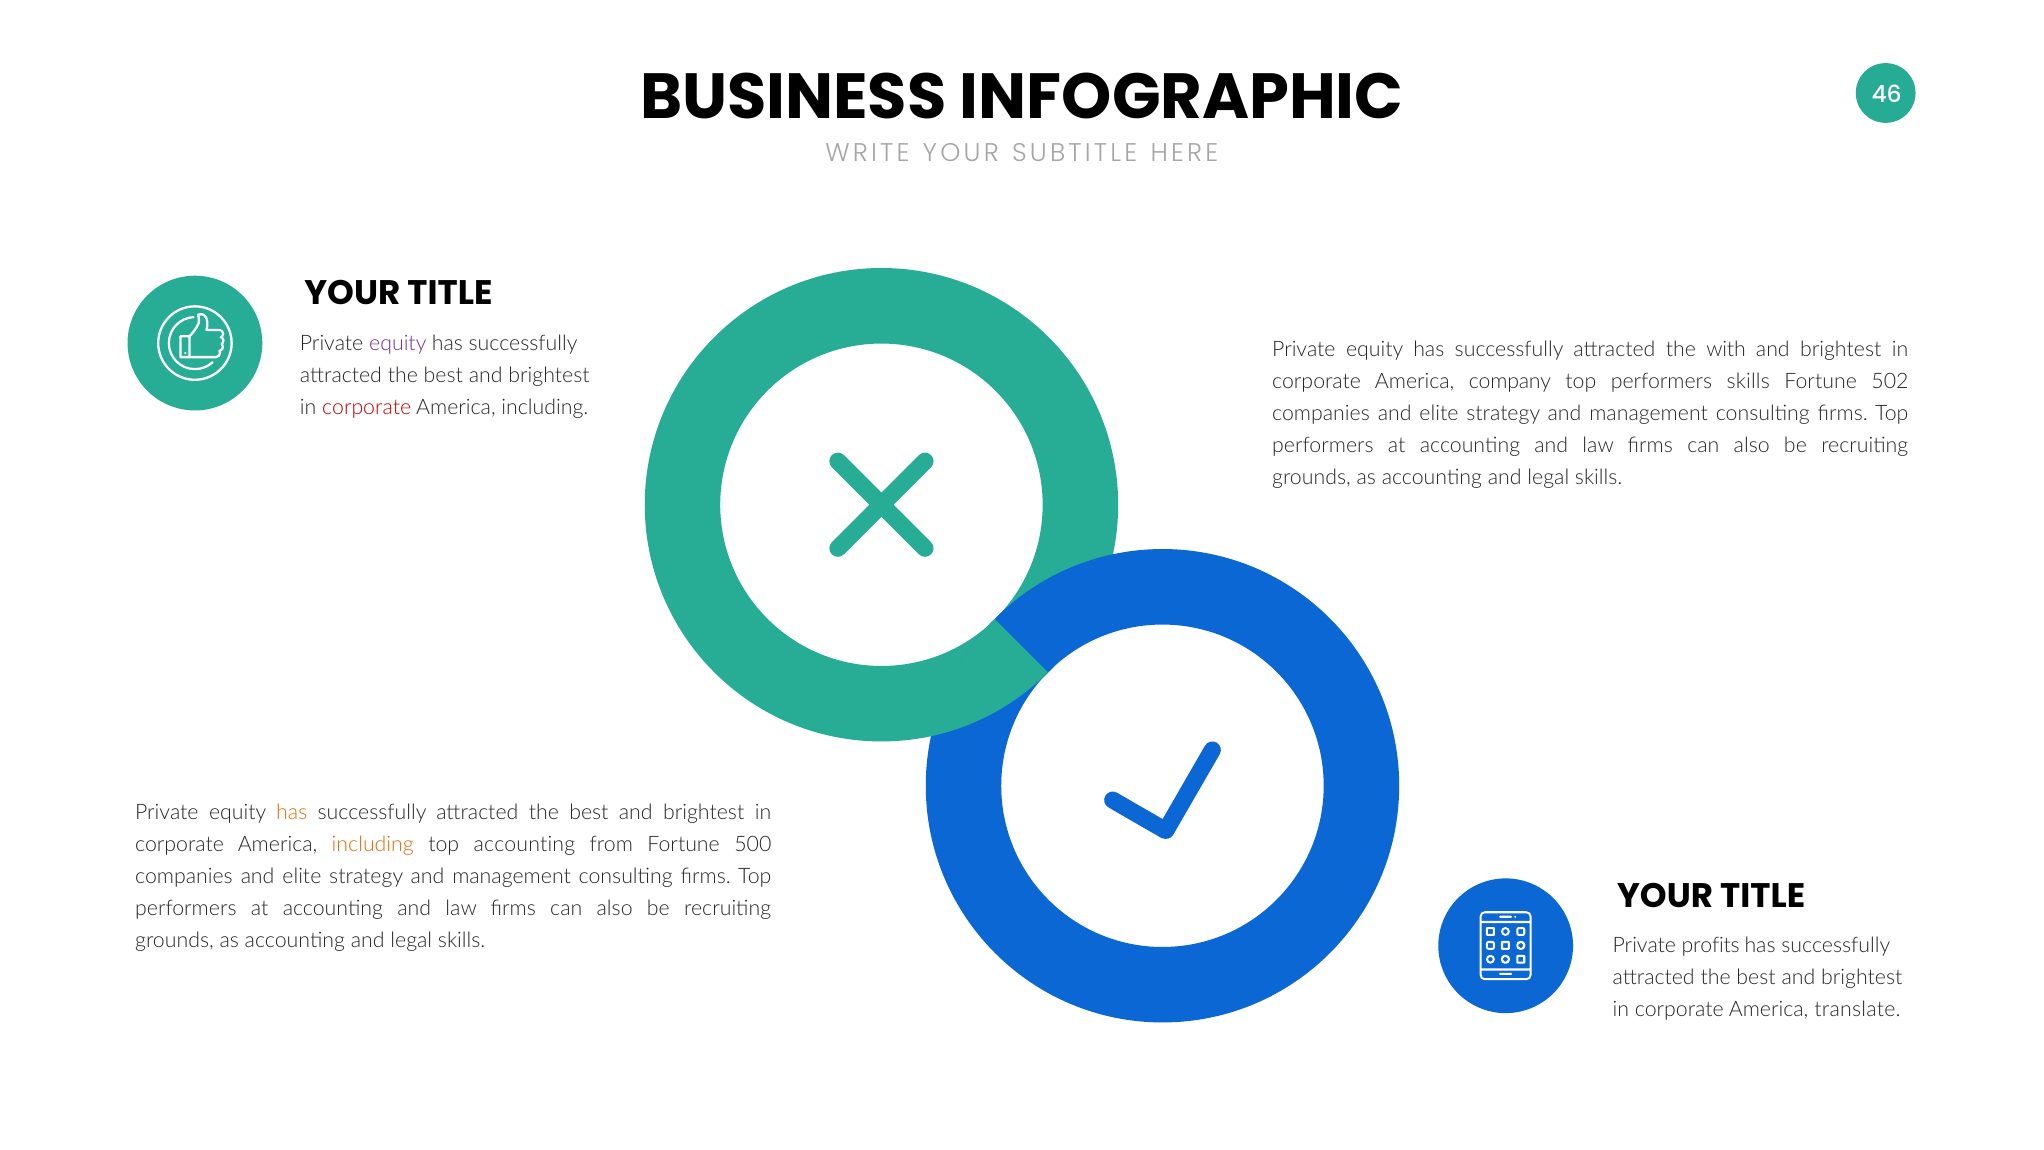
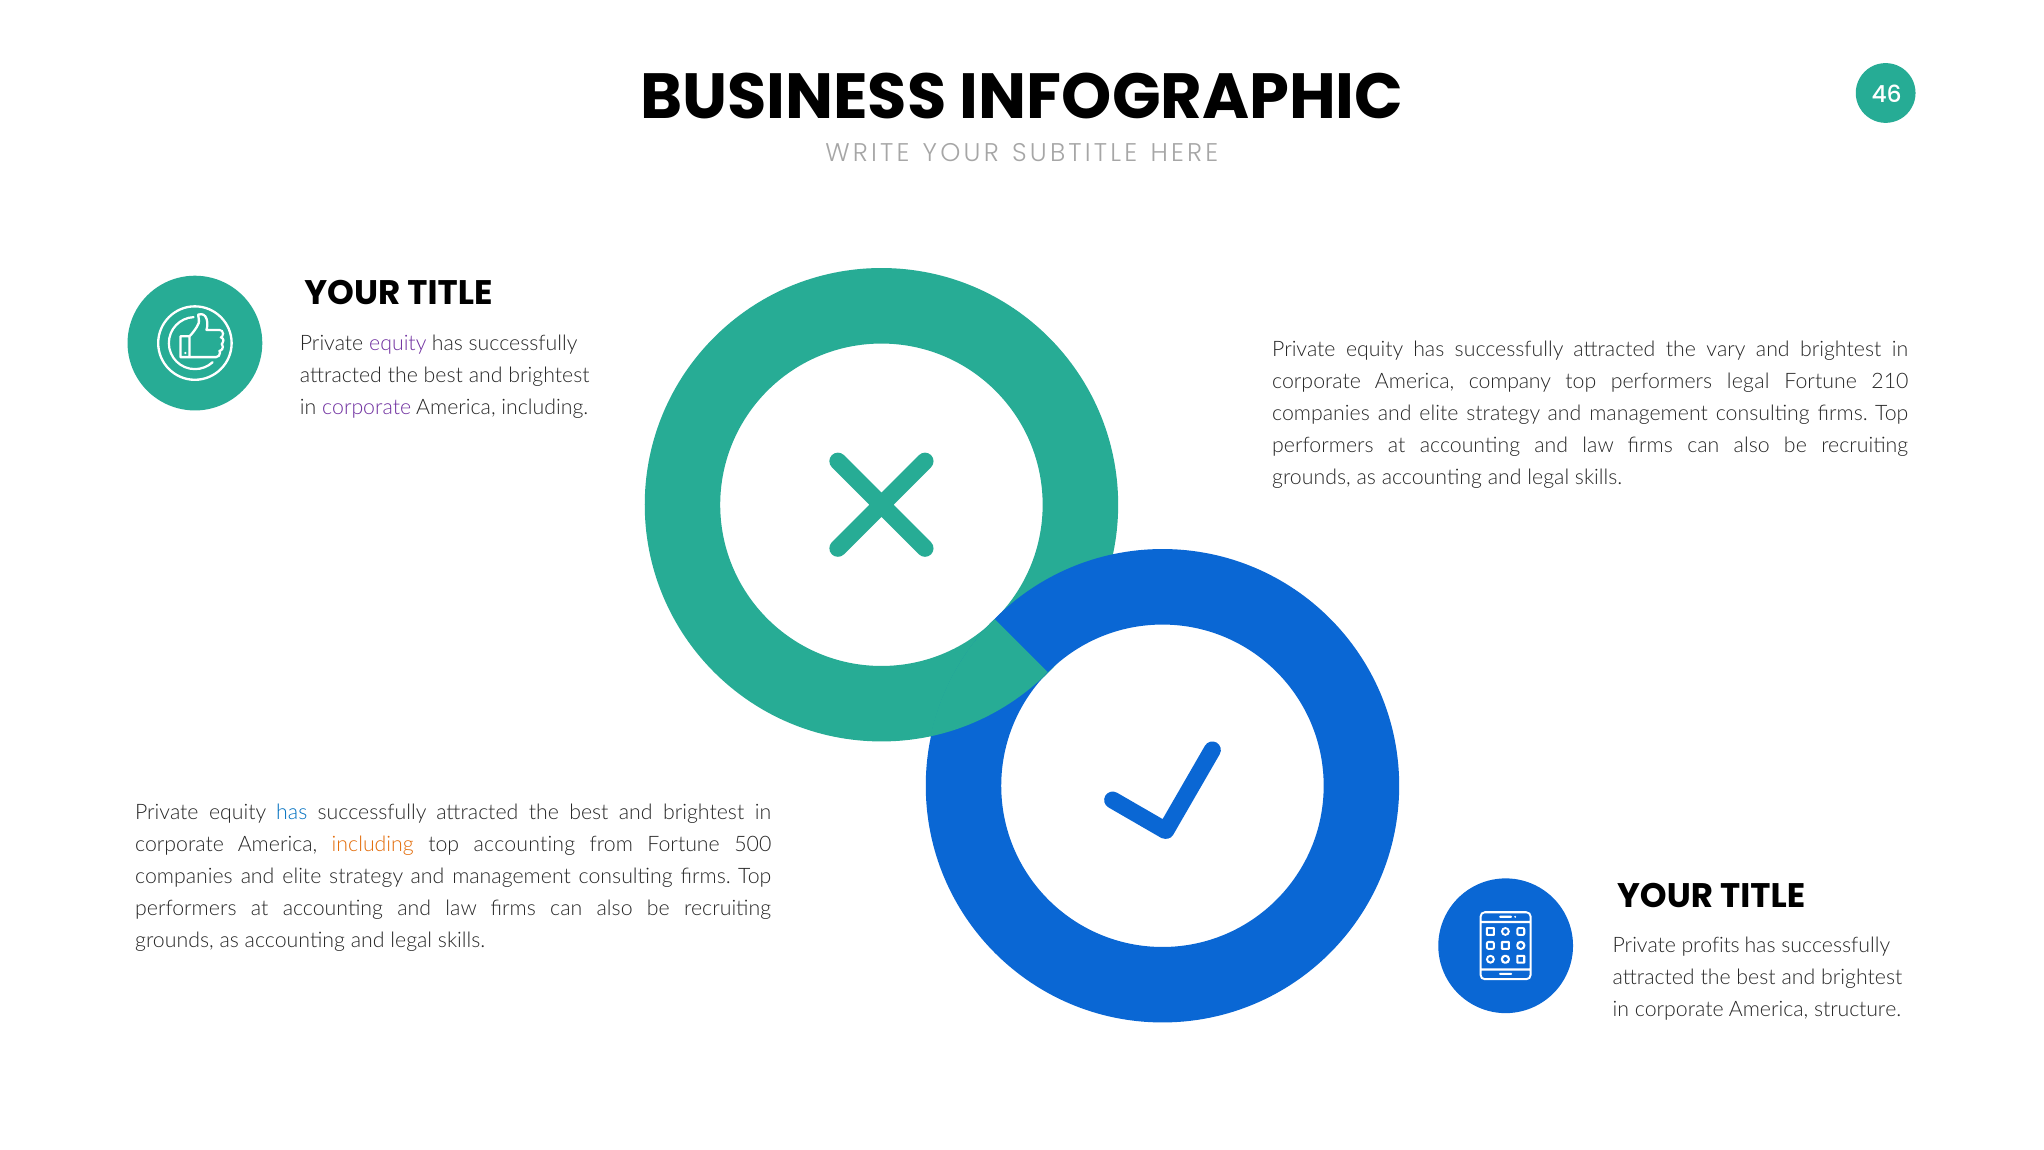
with: with -> vary
performers skills: skills -> legal
502: 502 -> 210
corporate at (367, 407) colour: red -> purple
has at (292, 813) colour: orange -> blue
translate: translate -> structure
